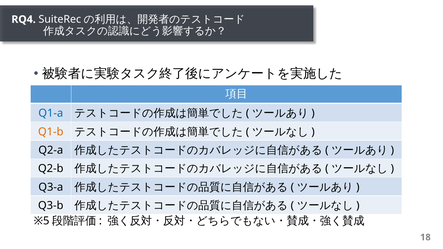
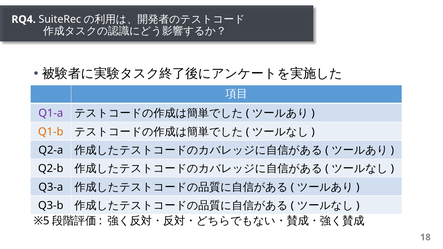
Q1-a colour: blue -> purple
